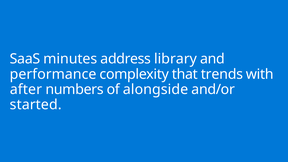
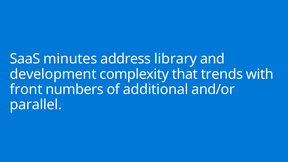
performance: performance -> development
after: after -> front
alongside: alongside -> additional
started: started -> parallel
